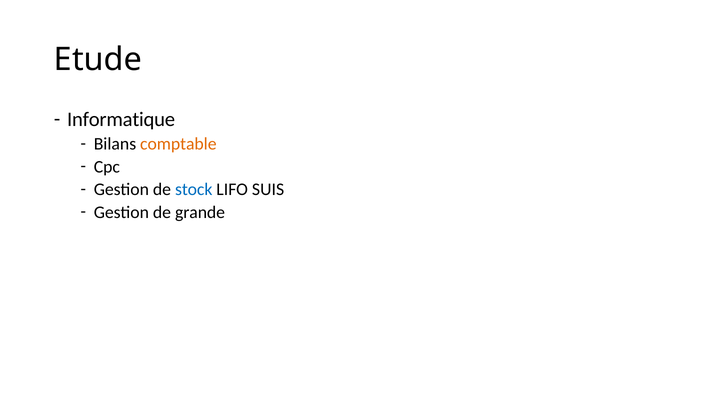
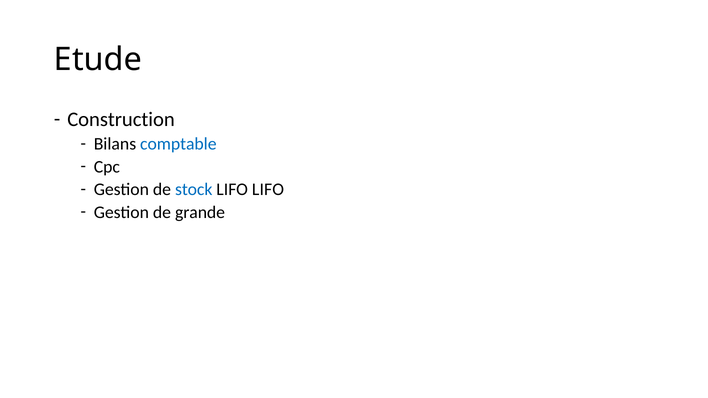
Informatique: Informatique -> Construction
comptable colour: orange -> blue
LIFO SUIS: SUIS -> LIFO
